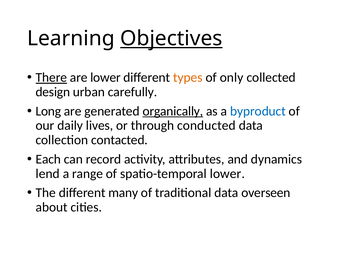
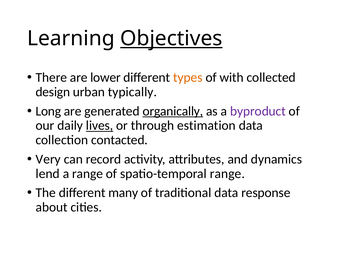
There underline: present -> none
only: only -> with
carefully: carefully -> typically
byproduct colour: blue -> purple
lives underline: none -> present
conducted: conducted -> estimation
Each: Each -> Very
spatio-temporal lower: lower -> range
overseen: overseen -> response
